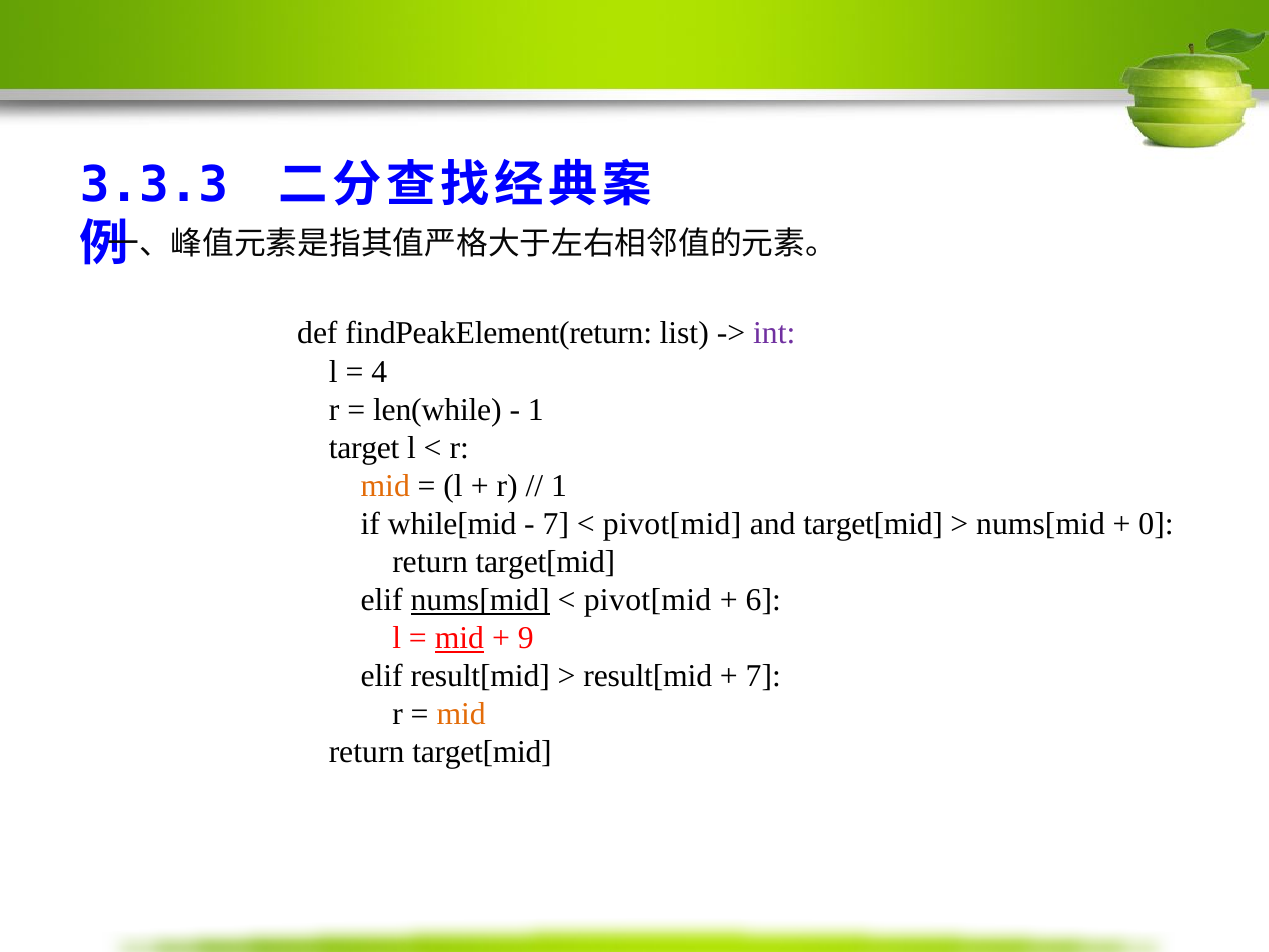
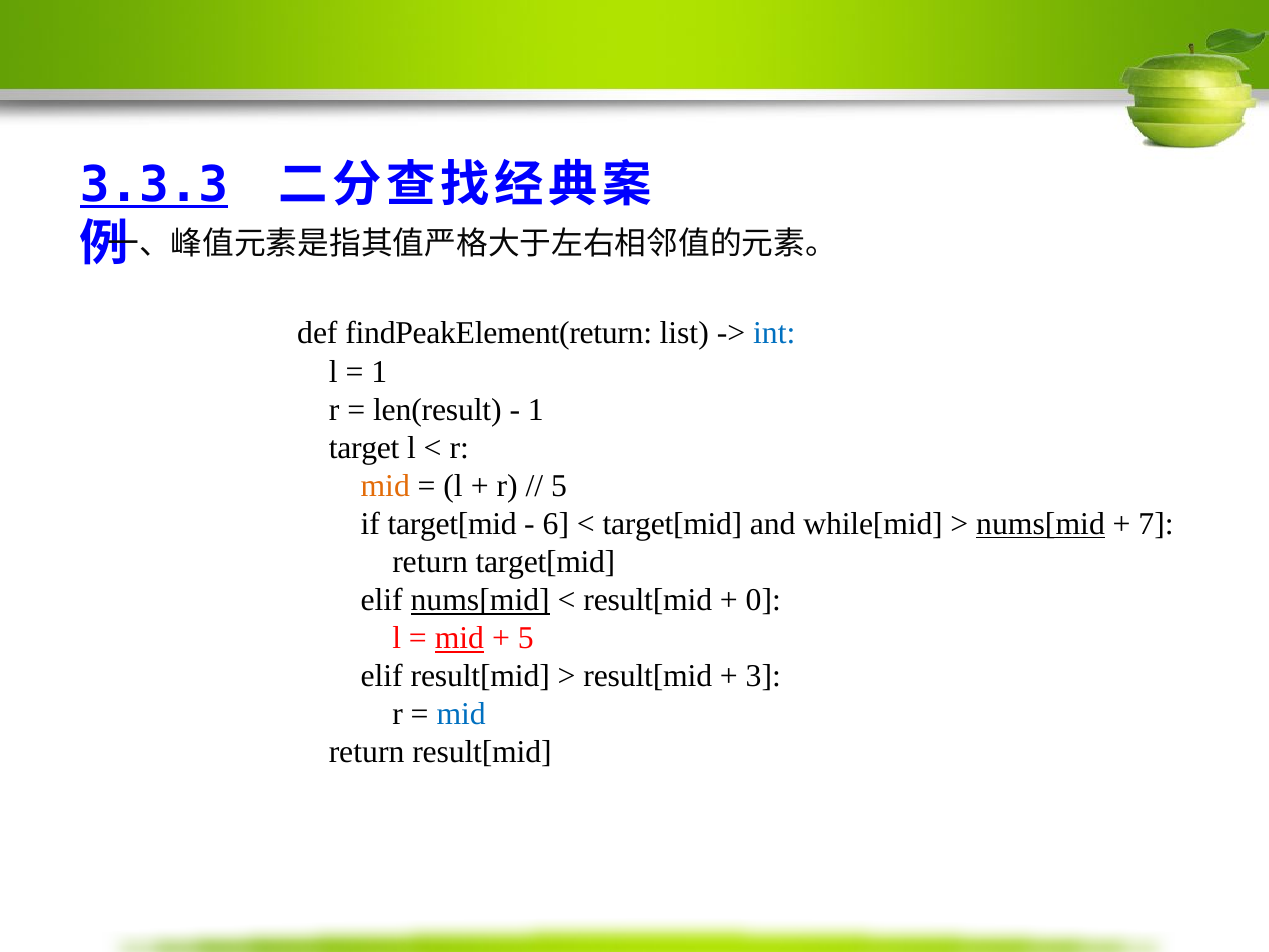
3.3.3 underline: none -> present
int colour: purple -> blue
4 at (379, 371): 4 -> 1
len(while: len(while -> len(result
1 at (559, 486): 1 -> 5
if while[mid: while[mid -> target[mid
7 at (556, 524): 7 -> 6
pivot[mid at (672, 524): pivot[mid -> target[mid
and target[mid: target[mid -> while[mid
nums[mid at (1041, 524) underline: none -> present
0: 0 -> 7
pivot[mid at (648, 600): pivot[mid -> result[mid
6: 6 -> 0
9 at (526, 638): 9 -> 5
7 at (763, 676): 7 -> 3
mid at (461, 714) colour: orange -> blue
target[mid at (482, 752): target[mid -> result[mid
